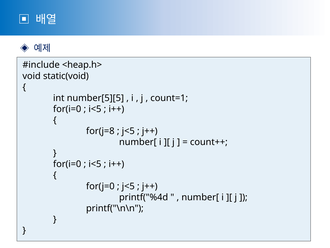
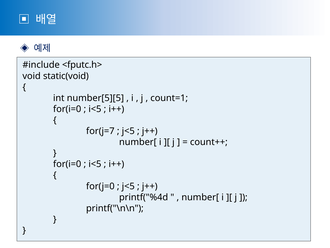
<heap.h>: <heap.h> -> <fputc.h>
for(j=8: for(j=8 -> for(j=7
